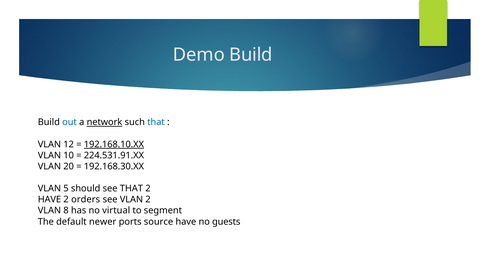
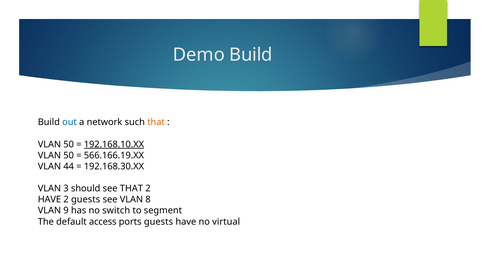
network underline: present -> none
that at (156, 122) colour: blue -> orange
12 at (69, 144): 12 -> 50
10 at (69, 155): 10 -> 50
224.531.91.XX: 224.531.91.XX -> 566.166.19.XX
20: 20 -> 44
5: 5 -> 3
2 orders: orders -> guests
VLAN 2: 2 -> 8
8: 8 -> 9
virtual: virtual -> switch
newer: newer -> access
ports source: source -> guests
guests: guests -> virtual
